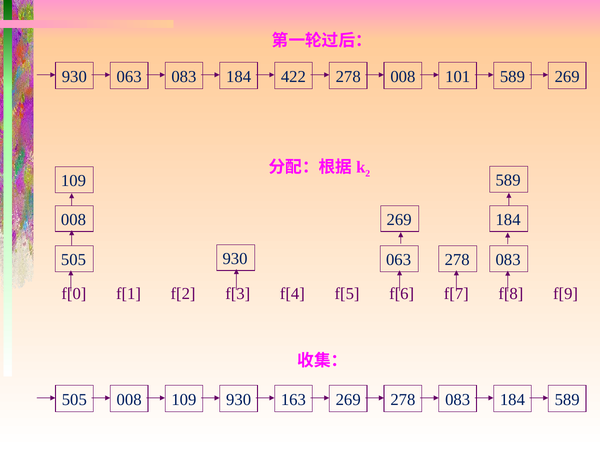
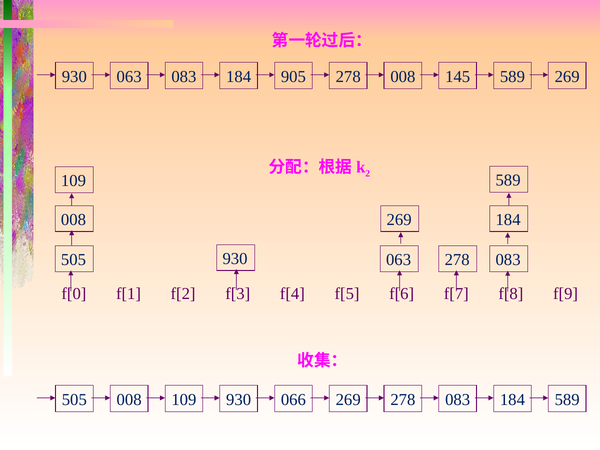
422: 422 -> 905
101: 101 -> 145
163: 163 -> 066
